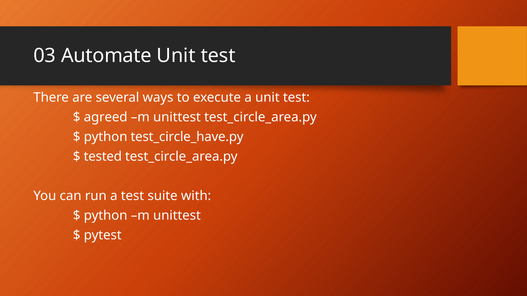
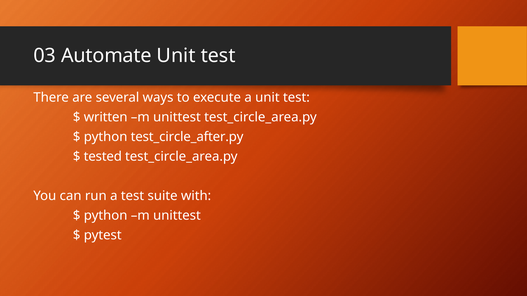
agreed: agreed -> written
test_circle_have.py: test_circle_have.py -> test_circle_after.py
